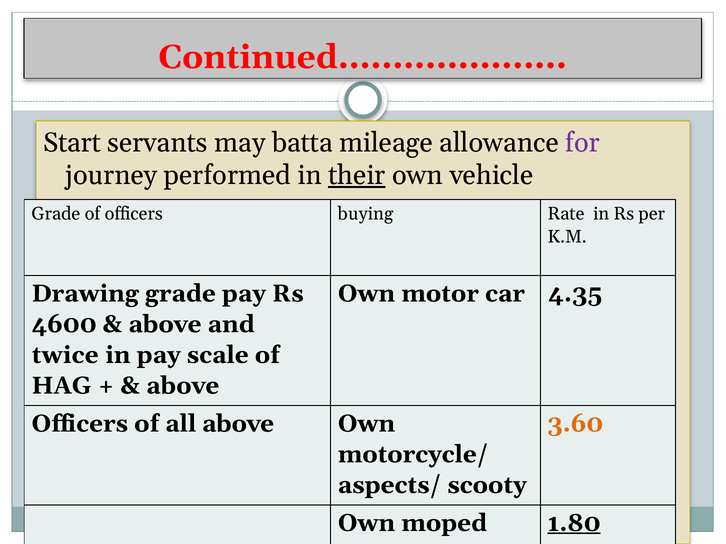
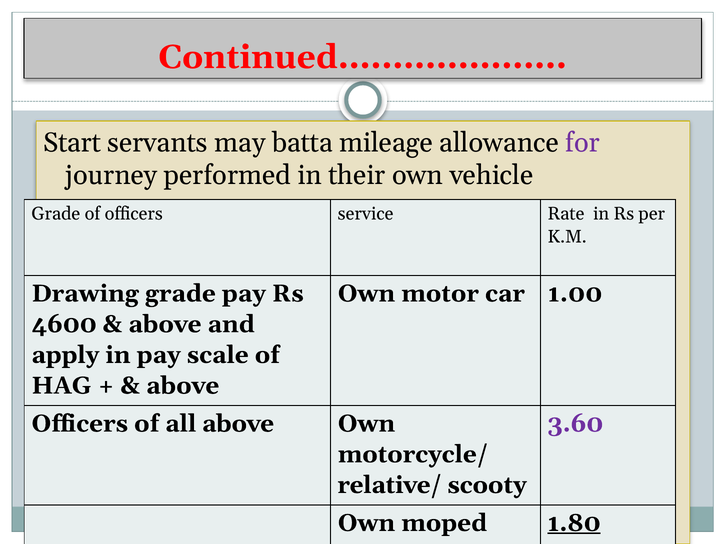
their underline: present -> none
buying: buying -> service
4.35: 4.35 -> 1.00
twice: twice -> apply
3.60 colour: orange -> purple
aspects/: aspects/ -> relative/
